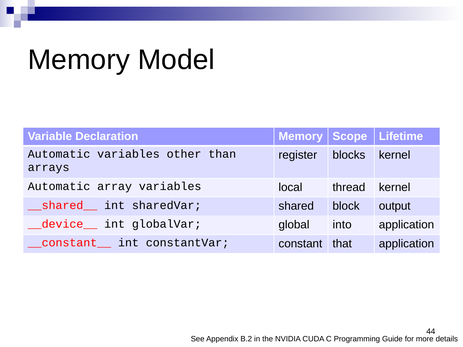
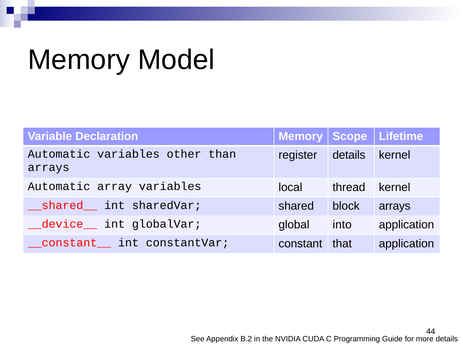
register blocks: blocks -> details
block output: output -> arrays
